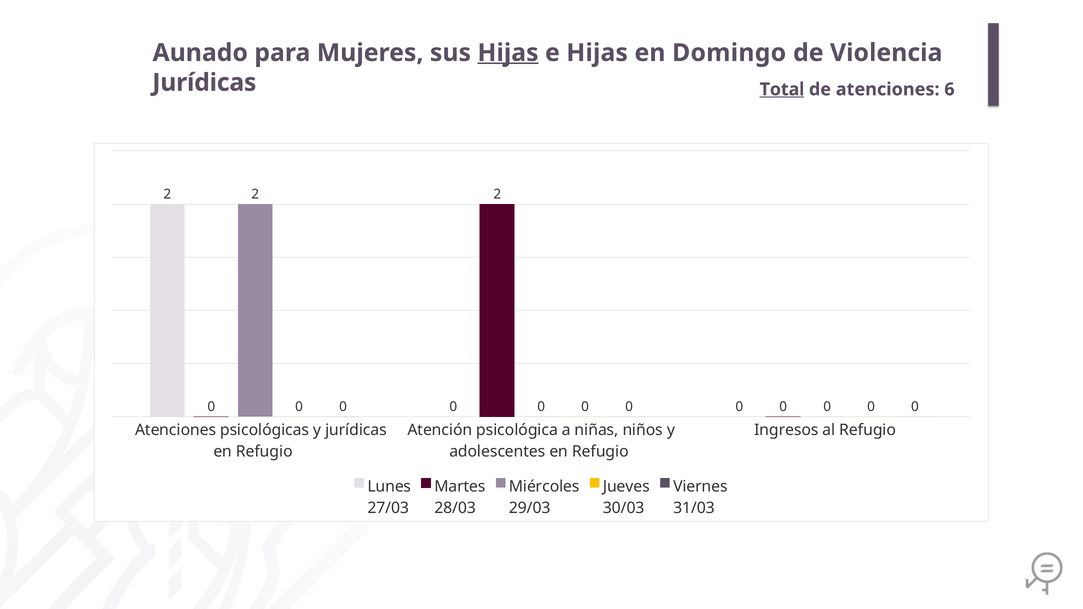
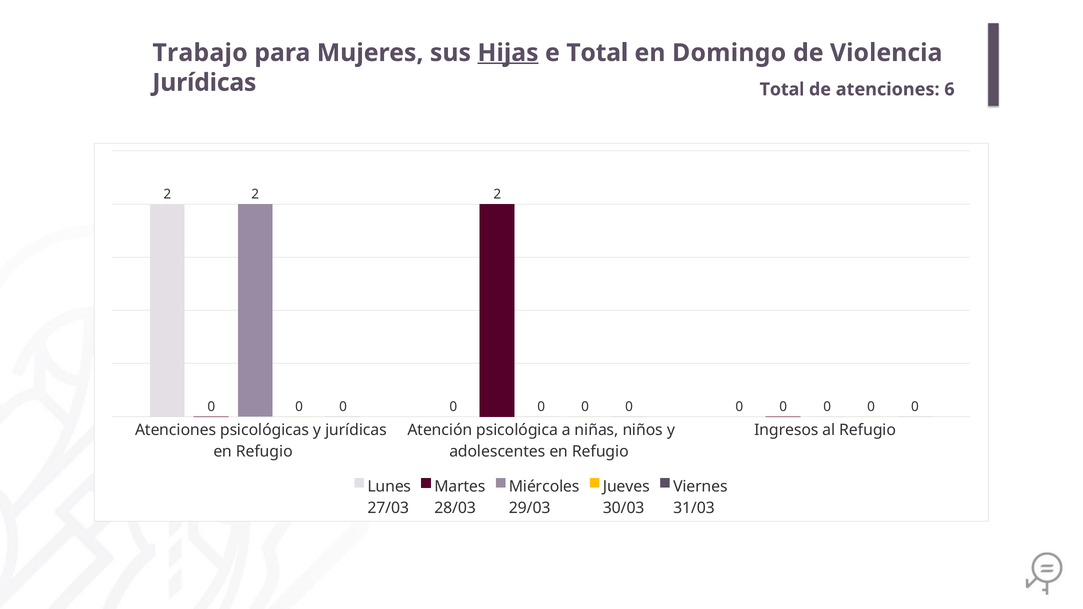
Aunado: Aunado -> Trabajo
e Hijas: Hijas -> Total
Total at (782, 89) underline: present -> none
